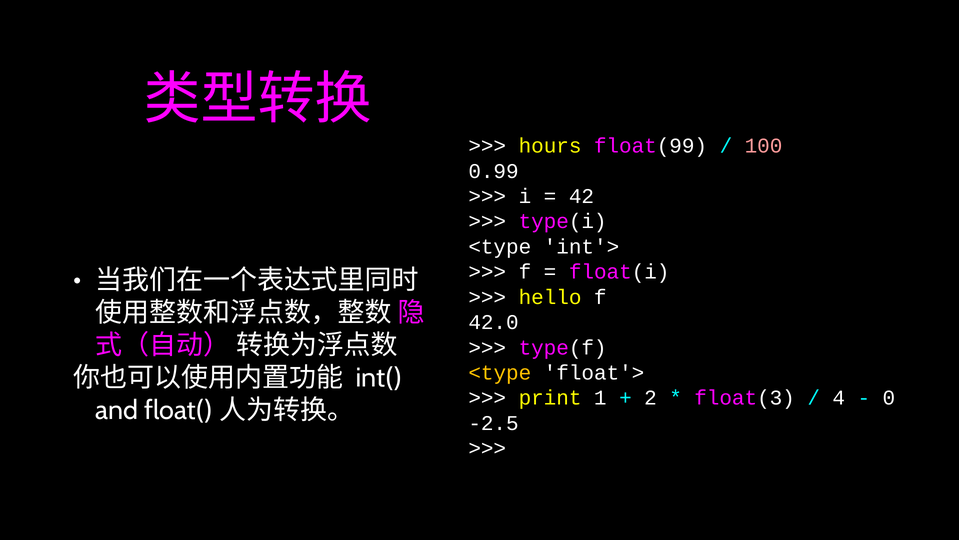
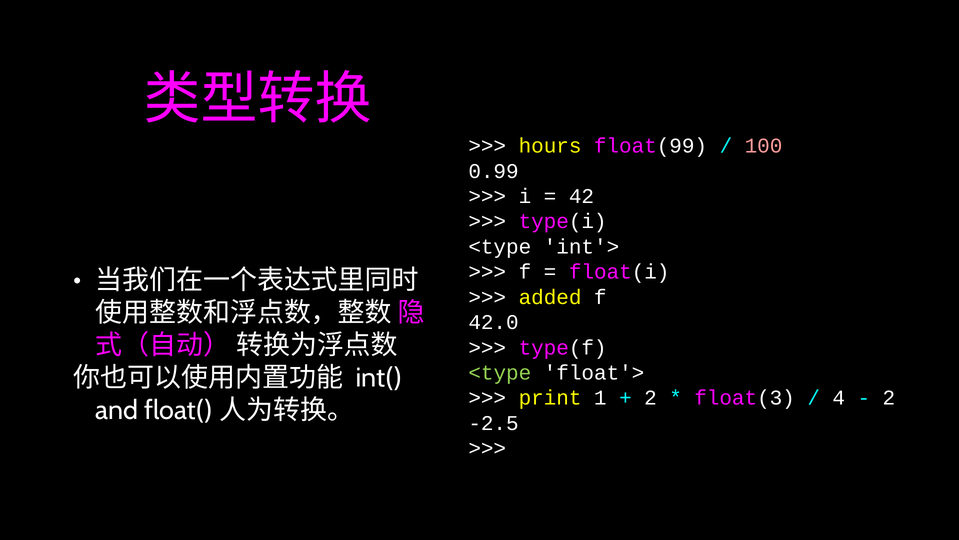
hello: hello -> added
<type at (500, 372) colour: yellow -> light green
0 at (889, 398): 0 -> 2
